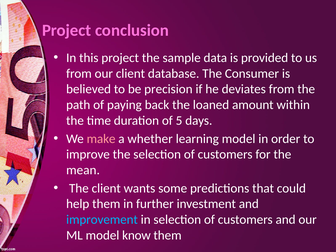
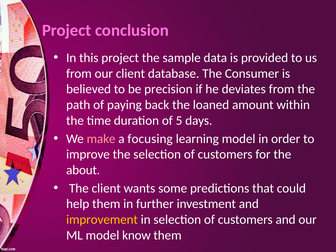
whether: whether -> focusing
mean: mean -> about
improvement colour: light blue -> yellow
